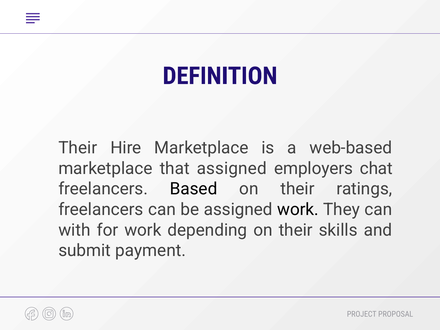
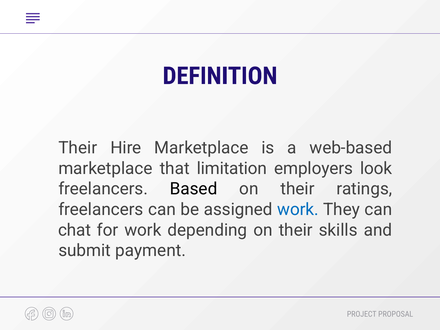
that assigned: assigned -> limitation
chat: chat -> look
work at (298, 210) colour: black -> blue
with: with -> chat
